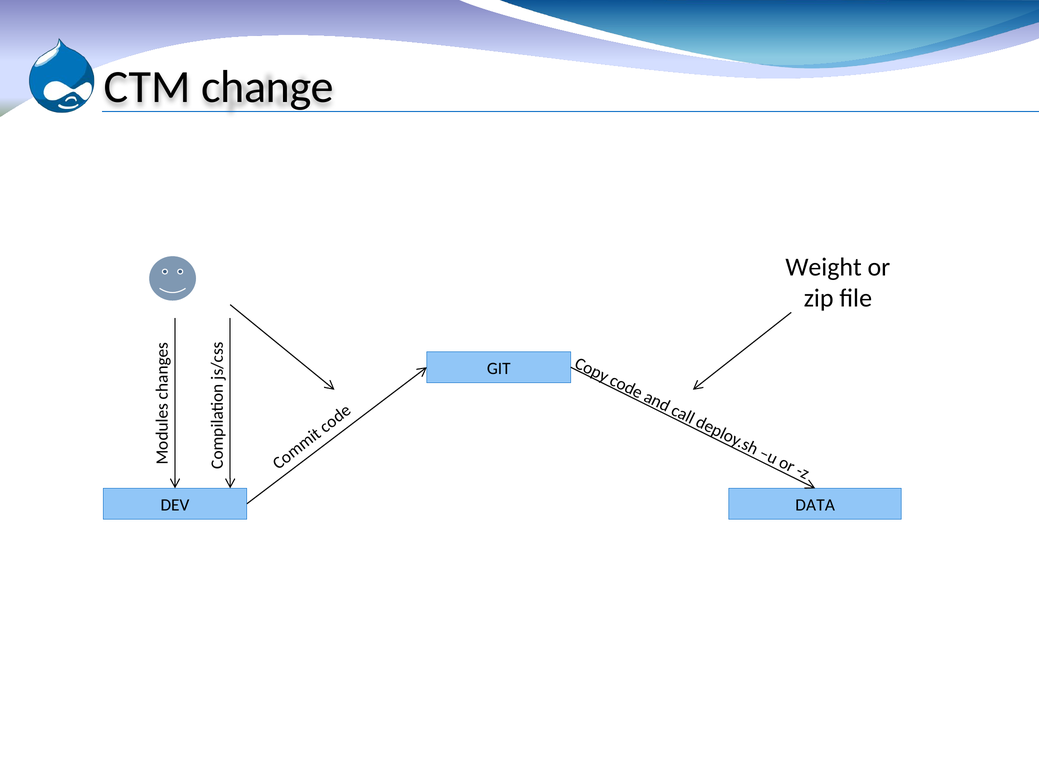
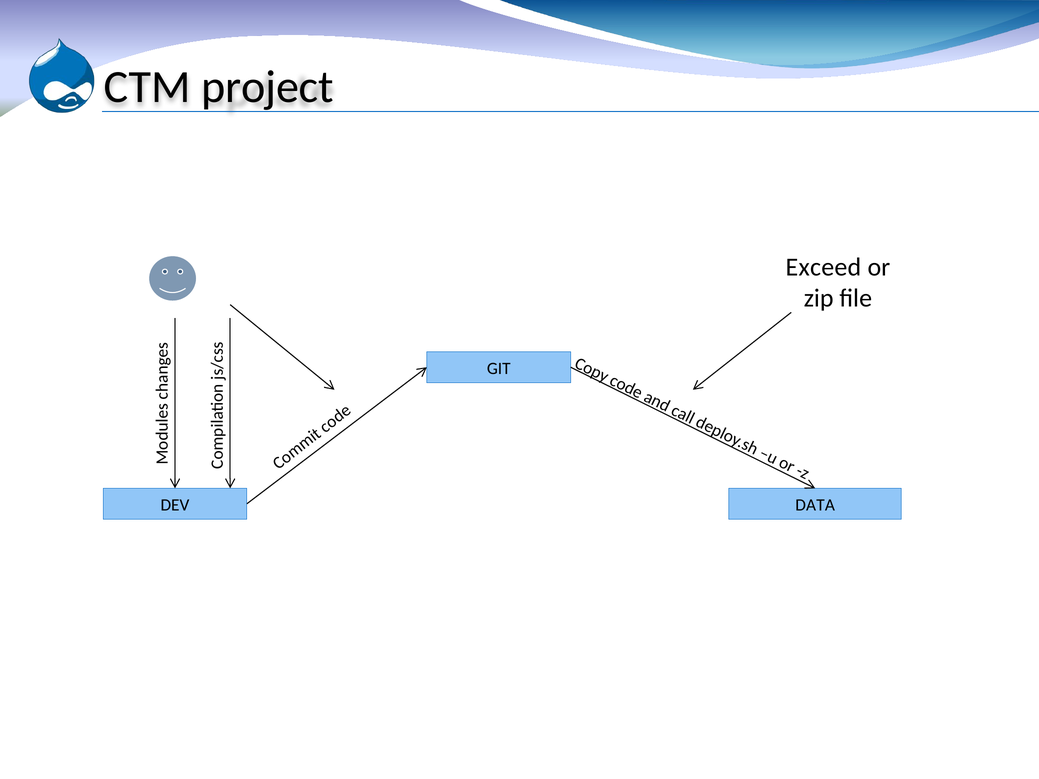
change: change -> project
Weight: Weight -> Exceed
